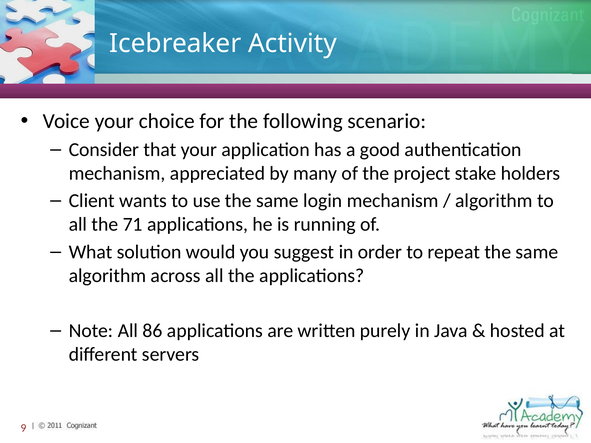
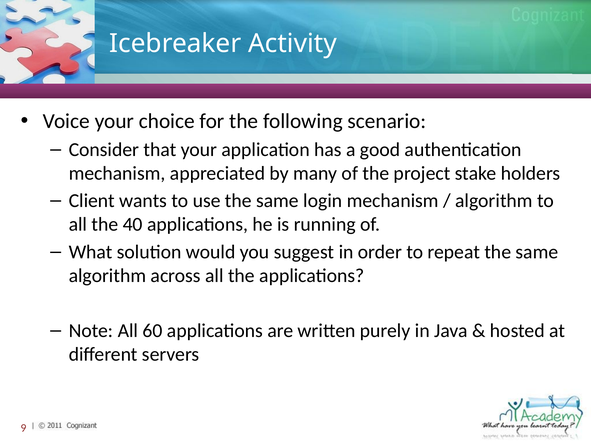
71: 71 -> 40
86: 86 -> 60
